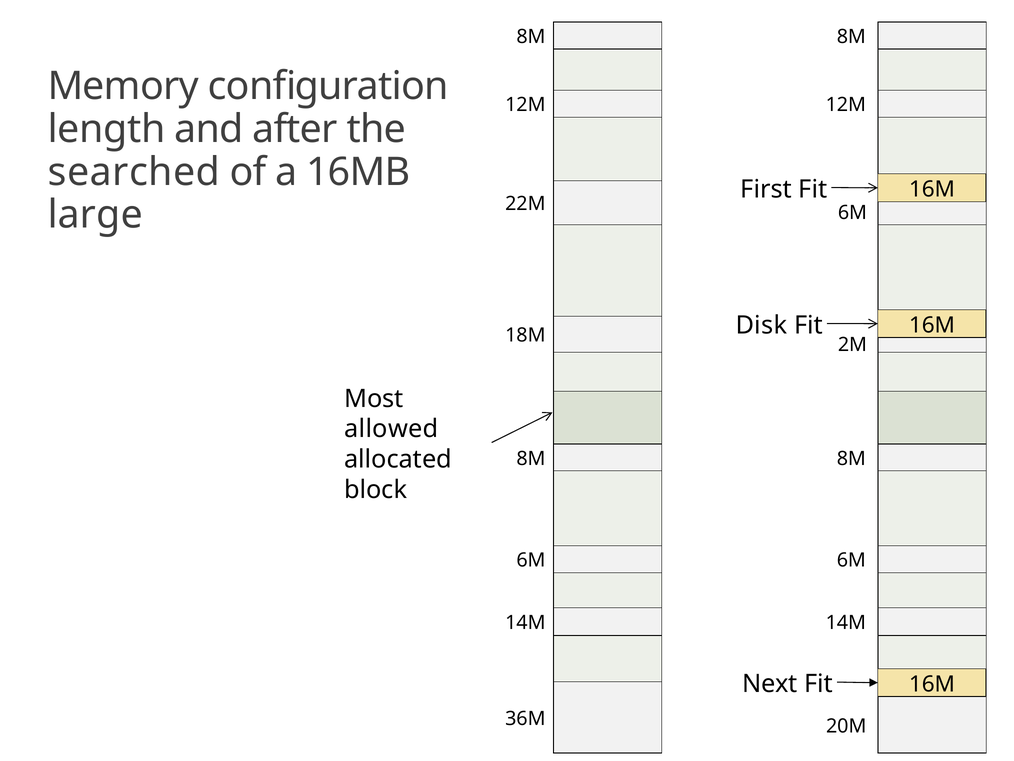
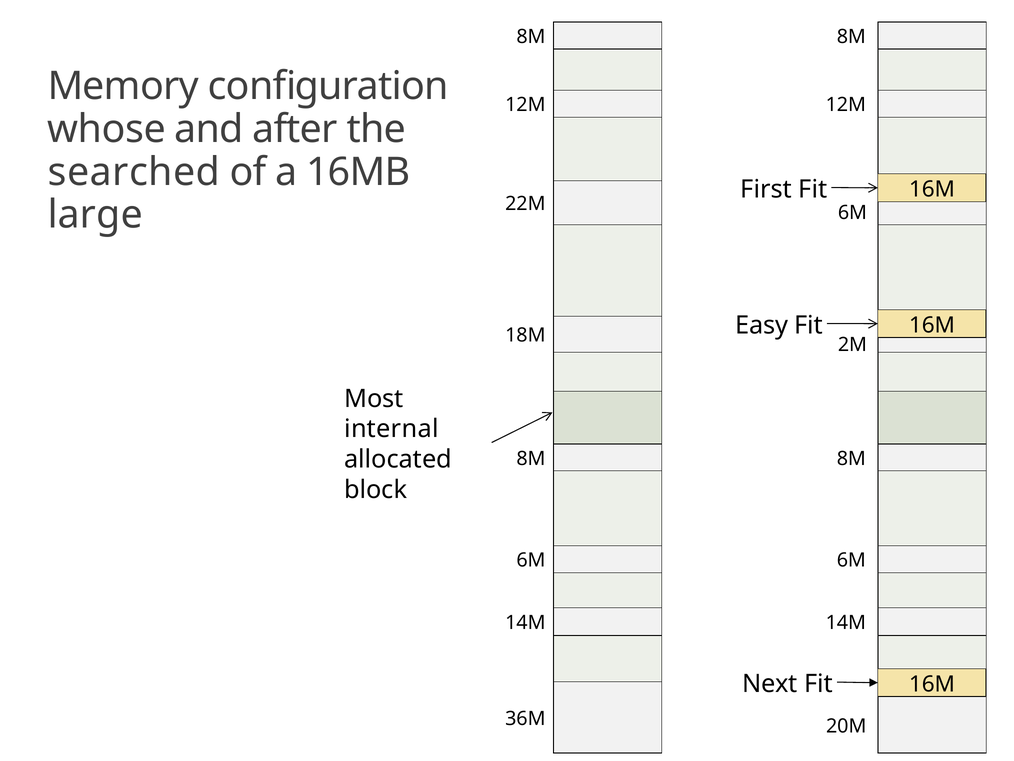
length: length -> whose
Disk: Disk -> Easy
allowed: allowed -> internal
